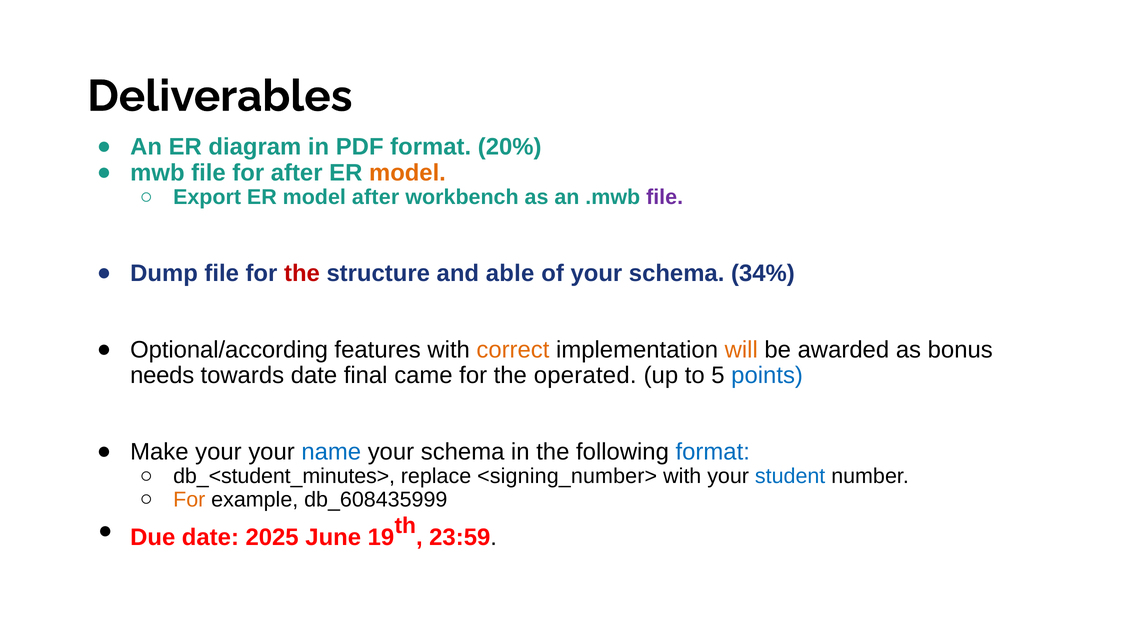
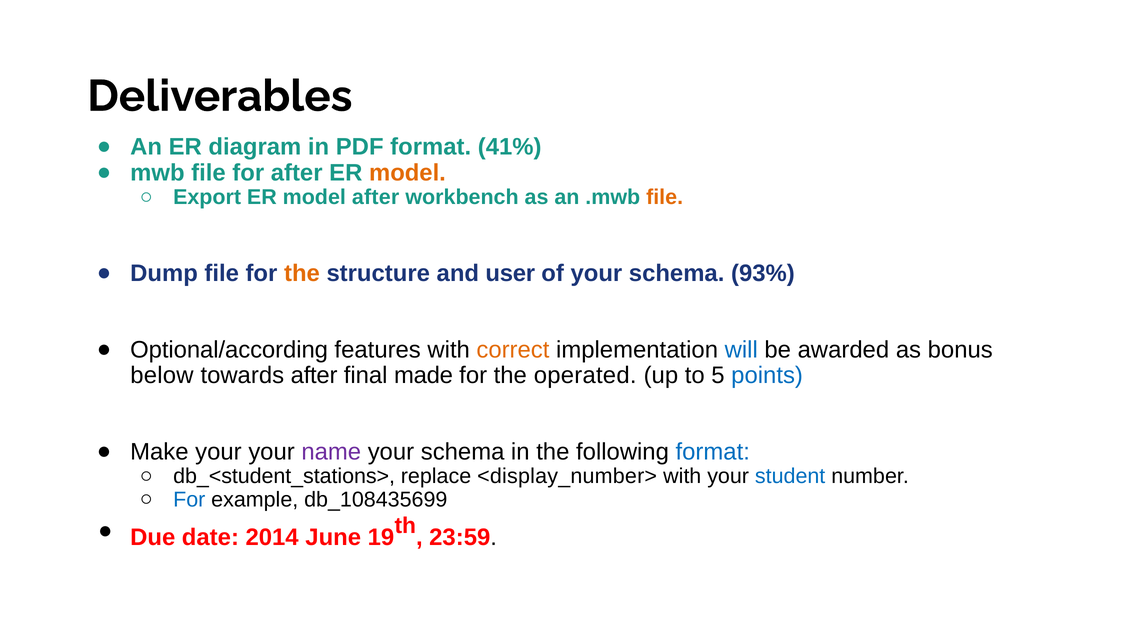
20%: 20% -> 41%
file at (665, 197) colour: purple -> orange
the at (302, 273) colour: red -> orange
able: able -> user
34%: 34% -> 93%
will colour: orange -> blue
needs: needs -> below
towards date: date -> after
came: came -> made
name colour: blue -> purple
db_<student_minutes>: db_<student_minutes> -> db_<student_stations>
<signing_number>: <signing_number> -> <display_number>
For at (189, 499) colour: orange -> blue
db_608435999: db_608435999 -> db_108435699
2025: 2025 -> 2014
